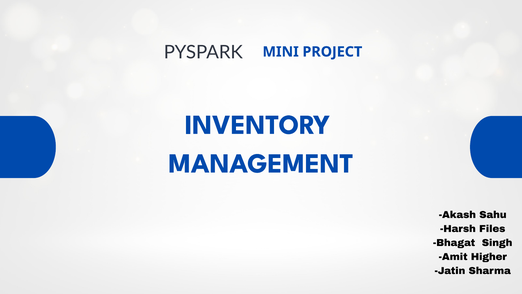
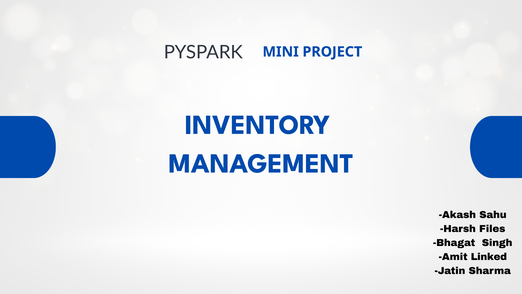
Higher: Higher -> Linked
